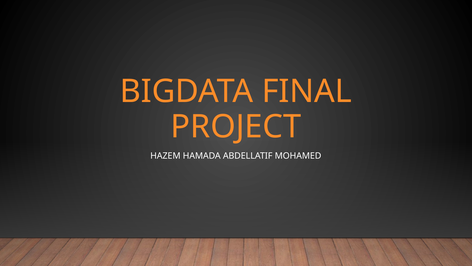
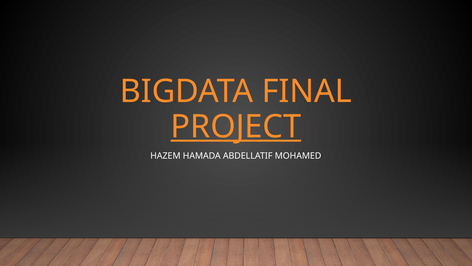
PROJECT underline: none -> present
